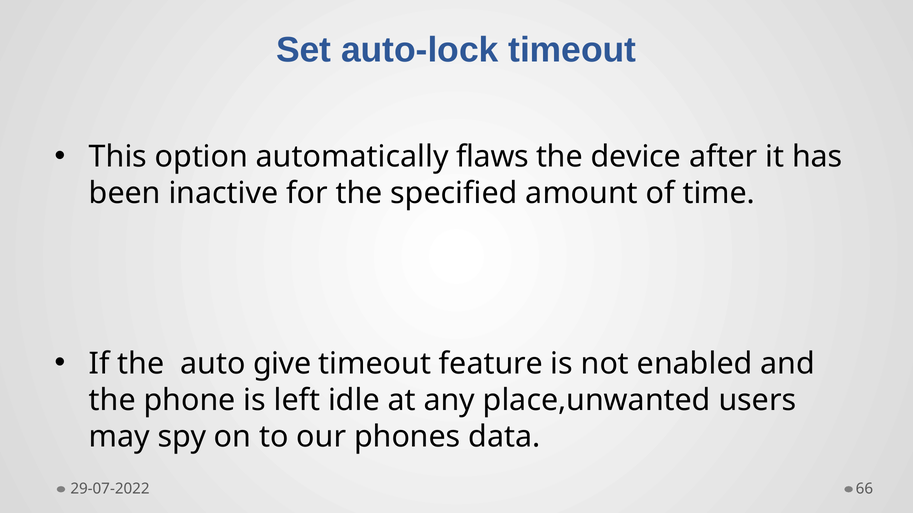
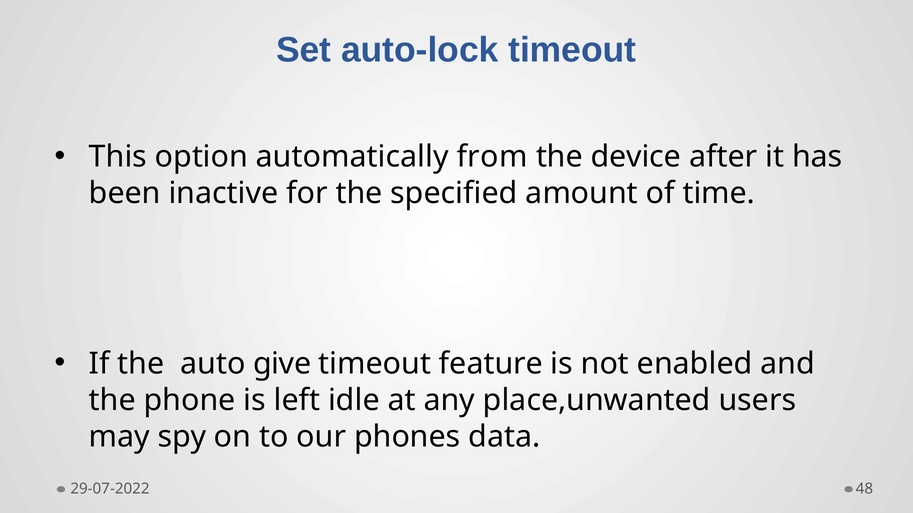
flaws: flaws -> from
66: 66 -> 48
